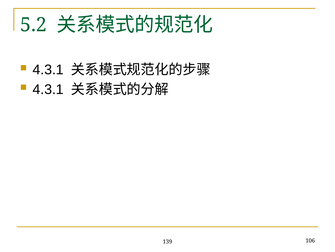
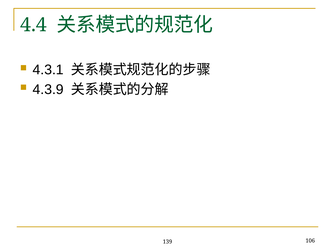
5.2: 5.2 -> 4.4
4.3.1 at (48, 89): 4.3.1 -> 4.3.9
